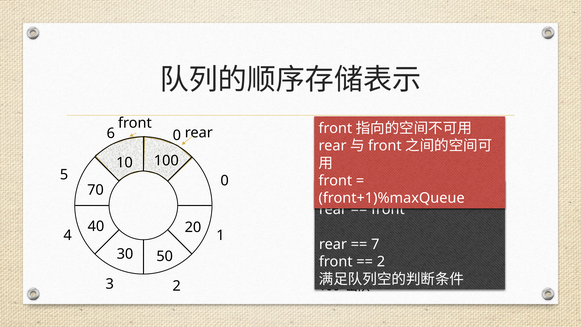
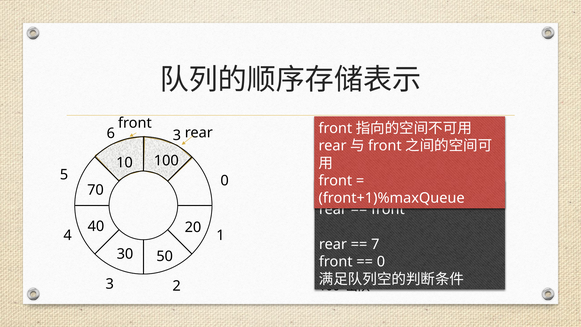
6 0: 0 -> 3
2 at (381, 262): 2 -> 0
